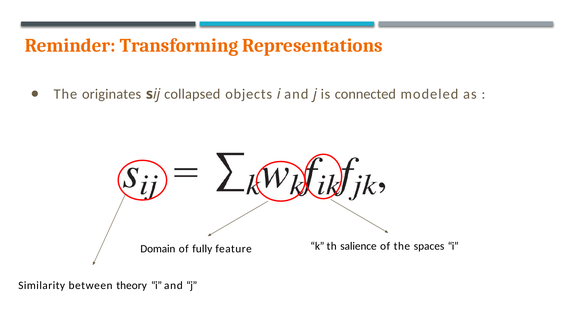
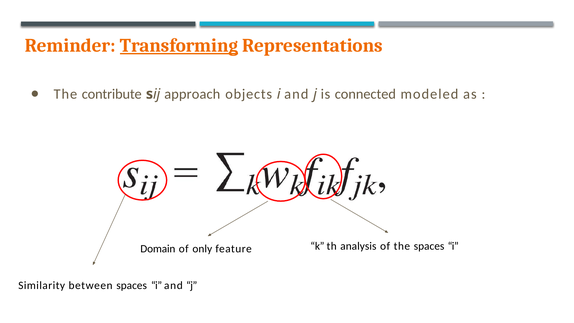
Transforming underline: none -> present
originates: originates -> contribute
collapsed: collapsed -> approach
fully: fully -> only
salience: salience -> analysis
between theory: theory -> spaces
